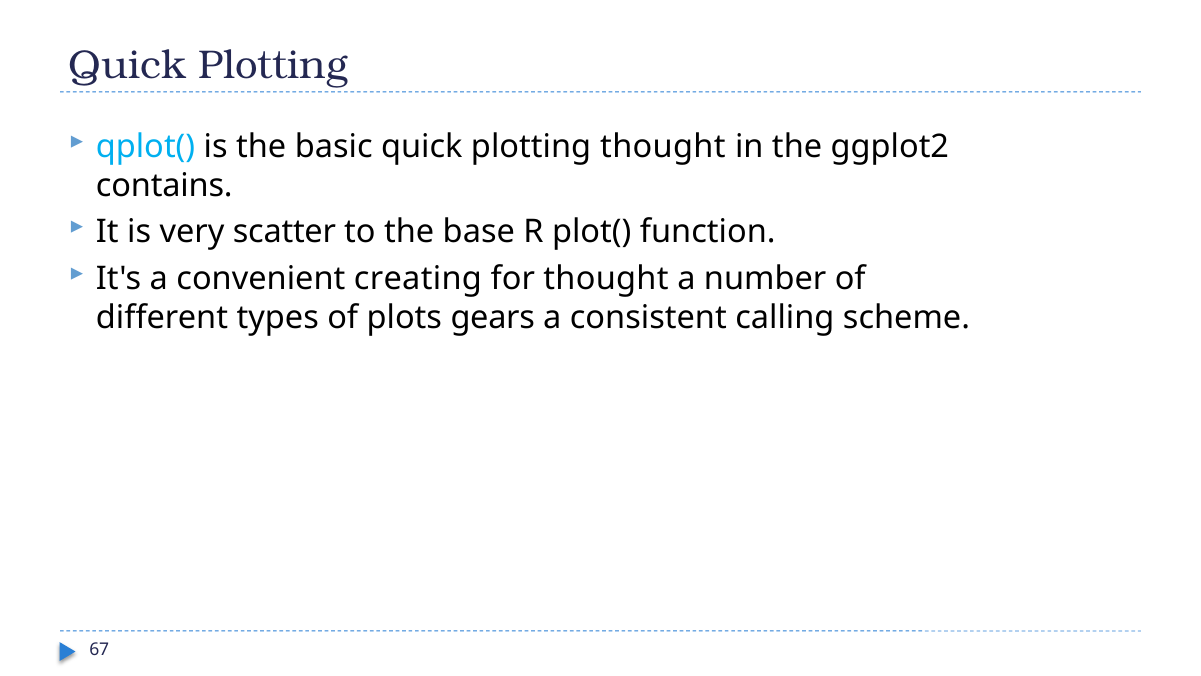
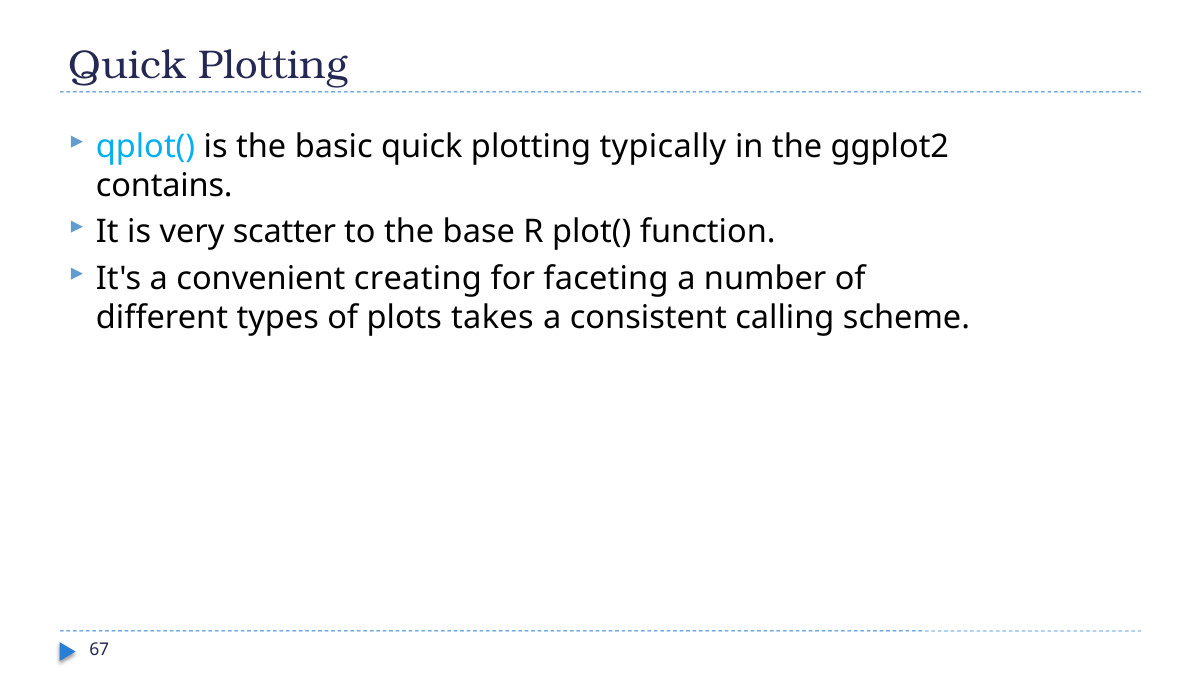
plotting thought: thought -> typically
for thought: thought -> faceting
gears: gears -> takes
